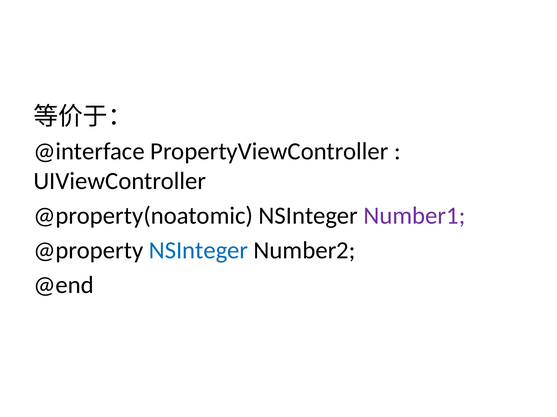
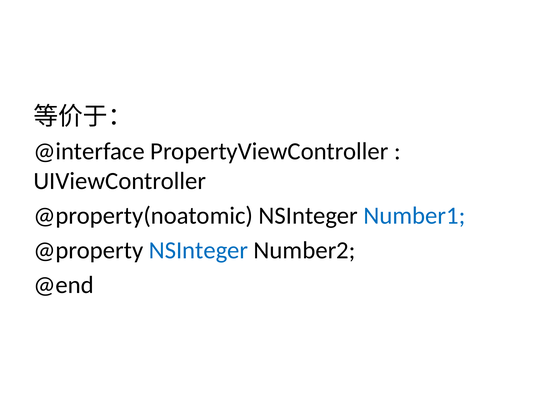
Number1 colour: purple -> blue
